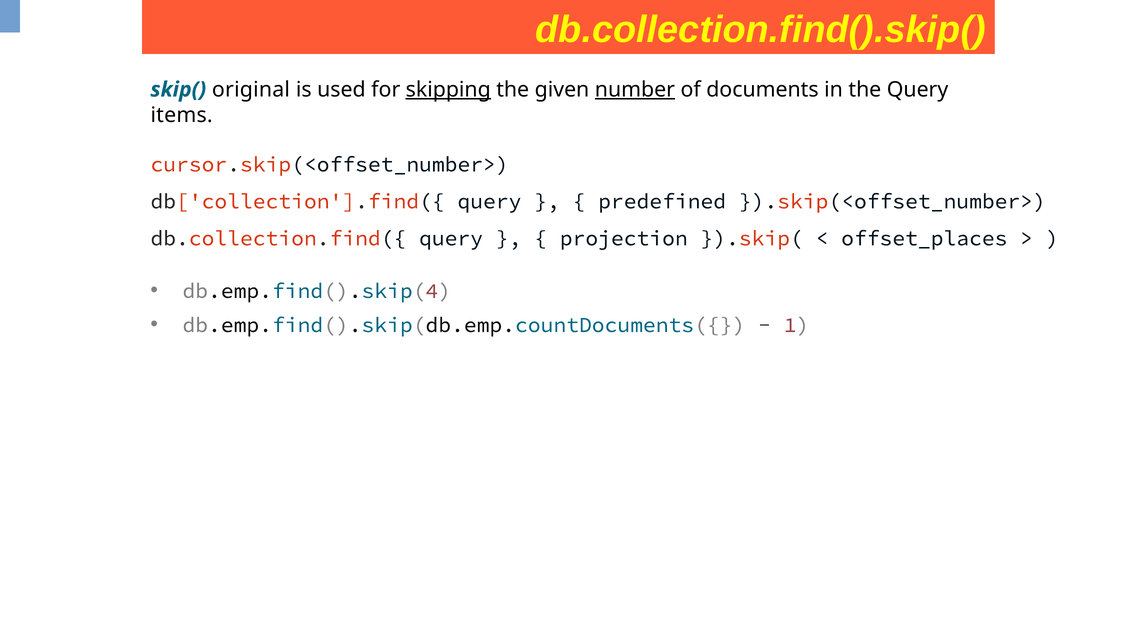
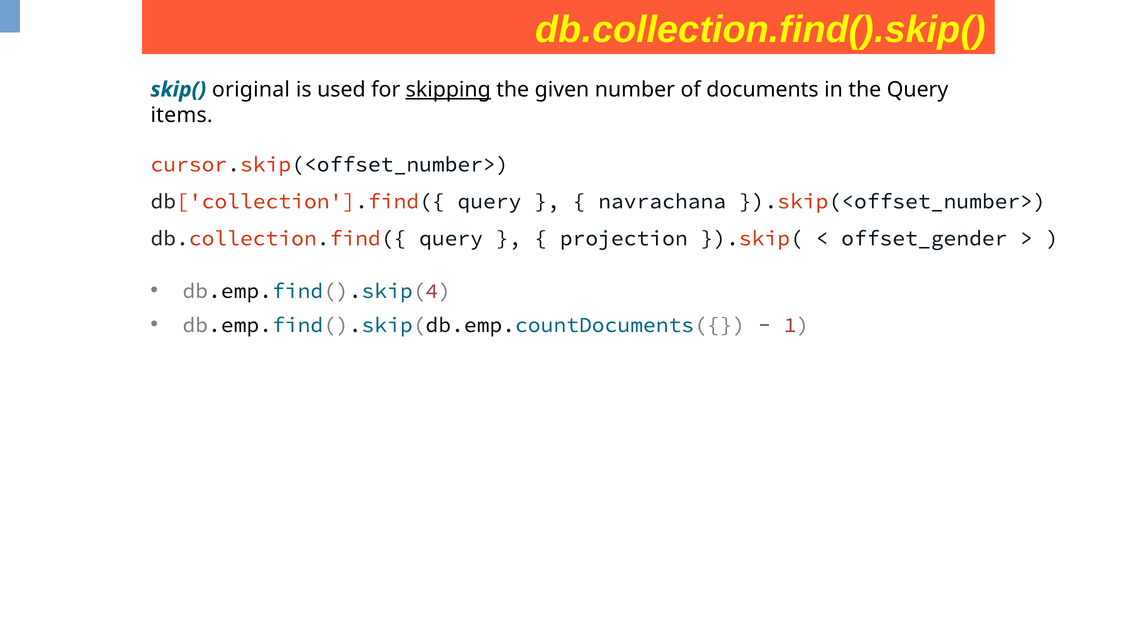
number underline: present -> none
predefined: predefined -> navrachana
offset_places: offset_places -> offset_gender
